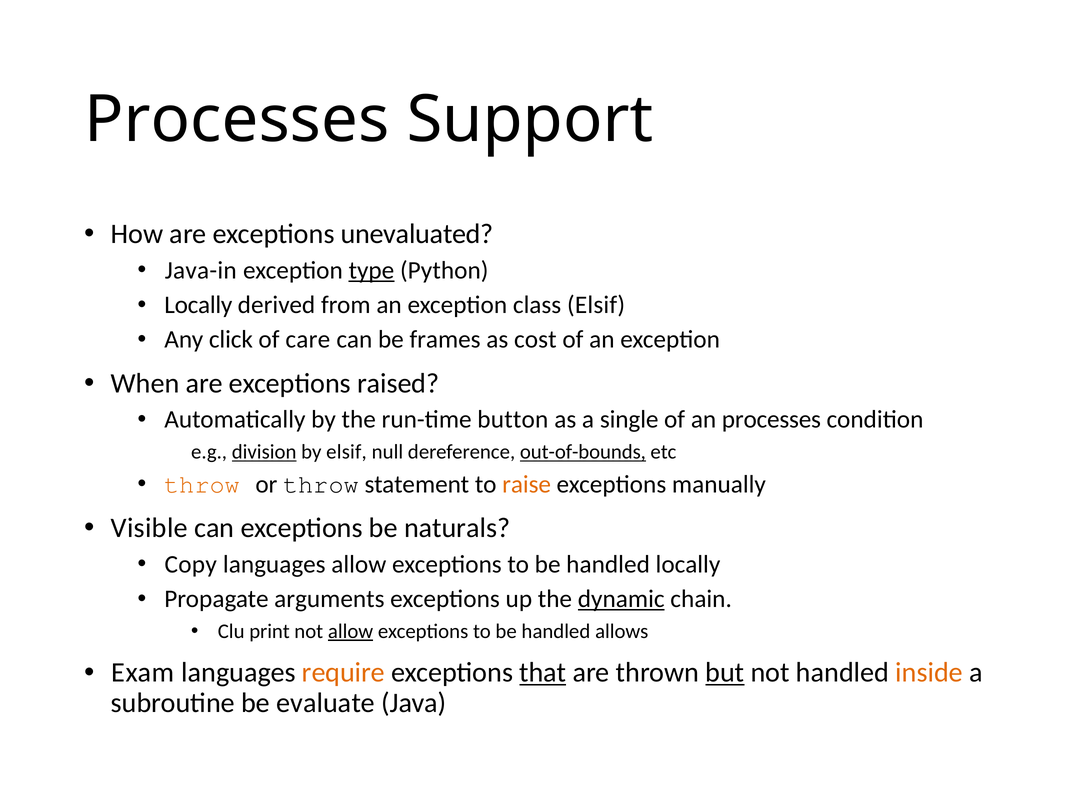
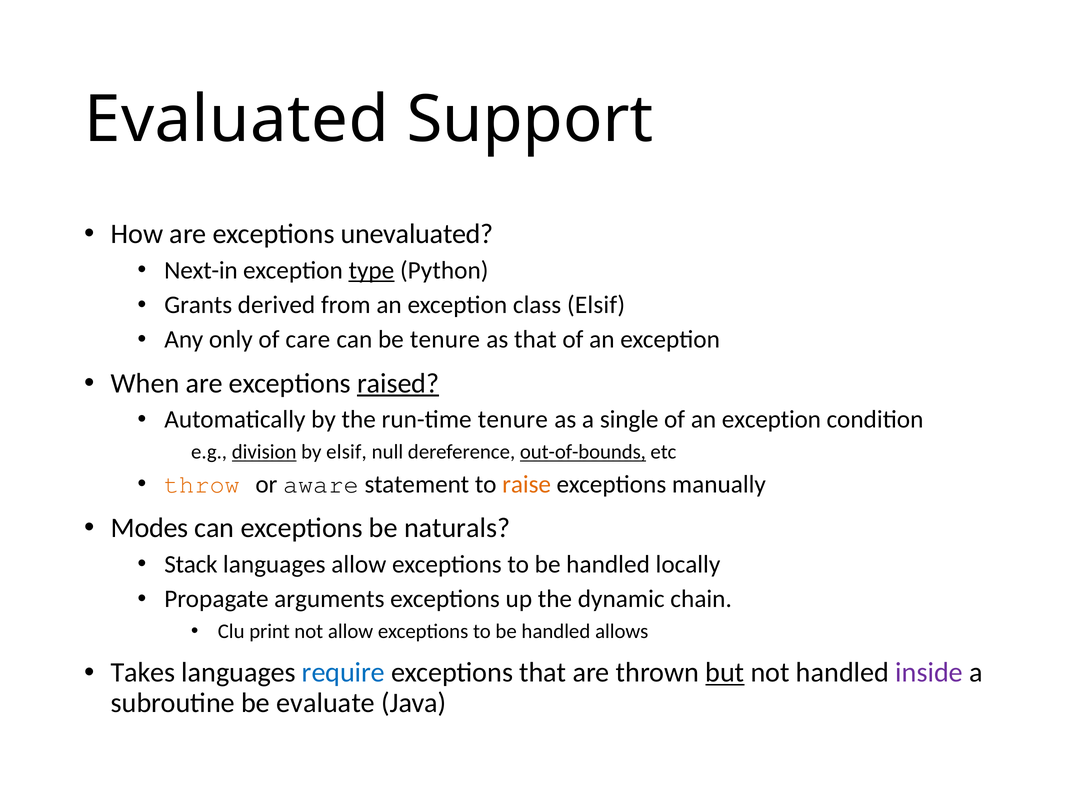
Processes at (237, 120): Processes -> Evaluated
Java-in: Java-in -> Next-in
Locally at (198, 305): Locally -> Grants
click: click -> only
be frames: frames -> tenure
as cost: cost -> that
raised underline: none -> present
run-time button: button -> tenure
processes at (771, 419): processes -> exception
or throw: throw -> aware
Visible: Visible -> Modes
Copy: Copy -> Stack
dynamic underline: present -> none
allow at (351, 631) underline: present -> none
Exam: Exam -> Takes
require colour: orange -> blue
that at (543, 672) underline: present -> none
inside colour: orange -> purple
